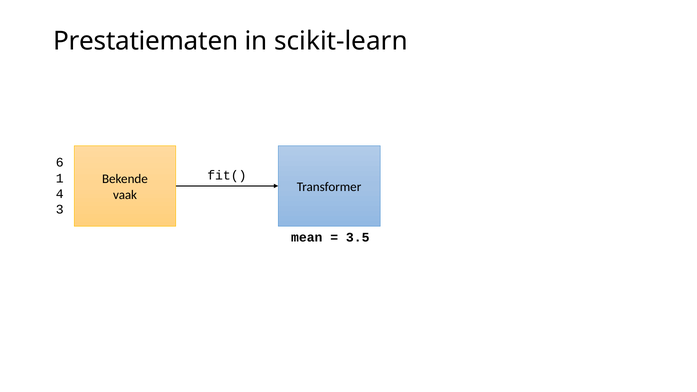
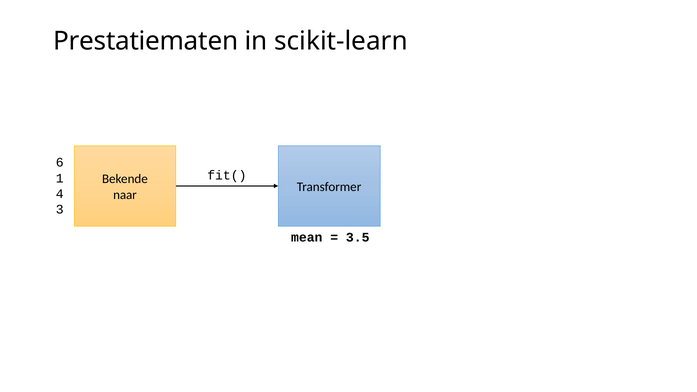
vaak: vaak -> naar
